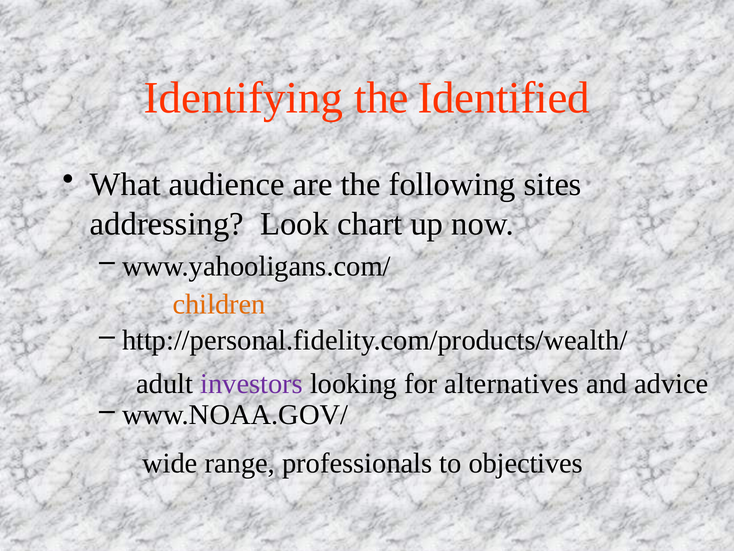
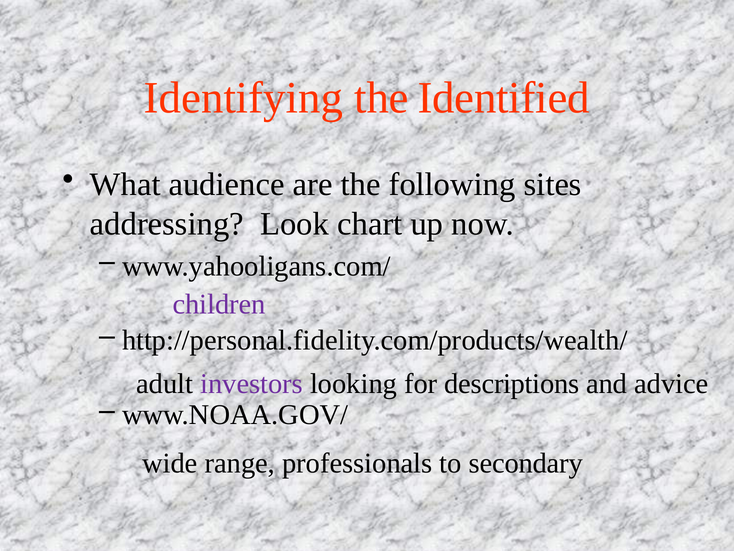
children colour: orange -> purple
alternatives: alternatives -> descriptions
objectives: objectives -> secondary
